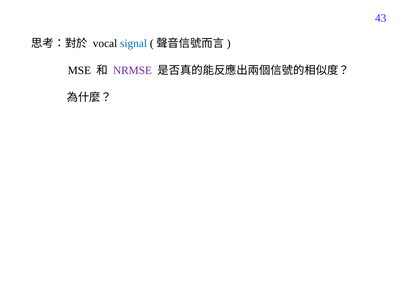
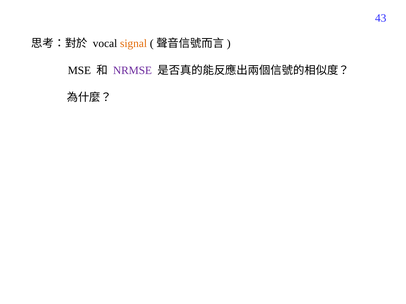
signal colour: blue -> orange
